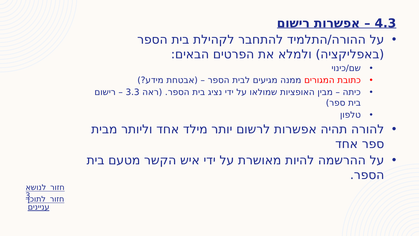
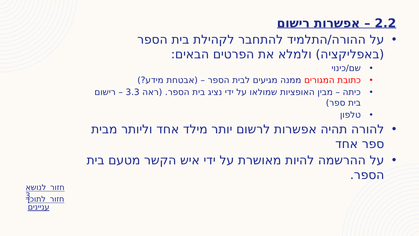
4.3: 4.3 -> 2.2
